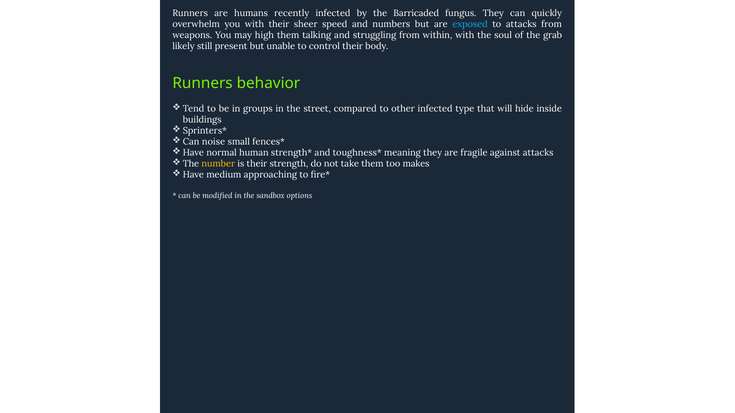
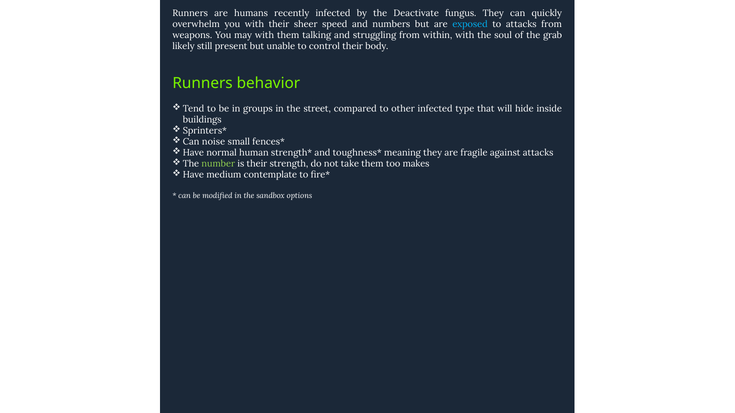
Barricaded: Barricaded -> Deactivate
may high: high -> with
number colour: yellow -> light green
approaching: approaching -> contemplate
